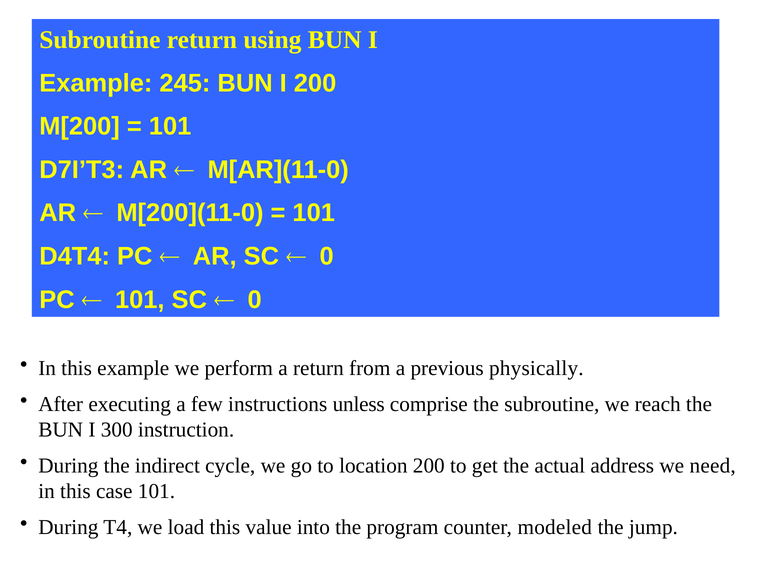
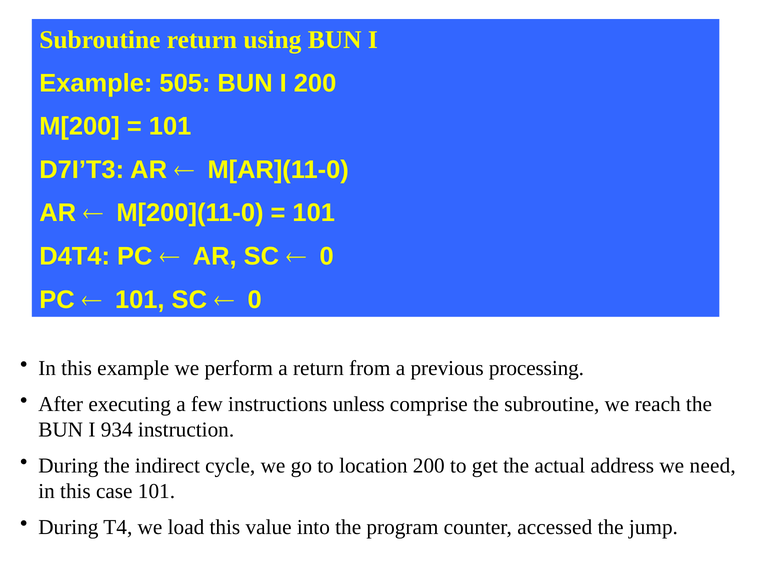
245: 245 -> 505
physically: physically -> processing
300: 300 -> 934
modeled: modeled -> accessed
